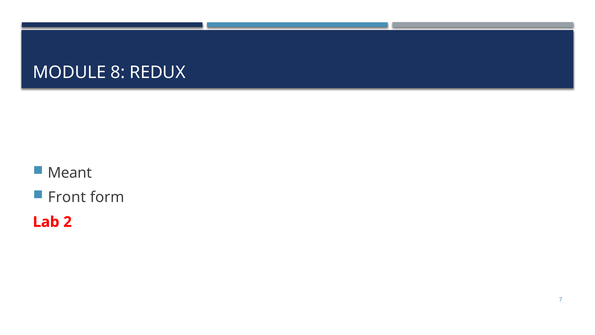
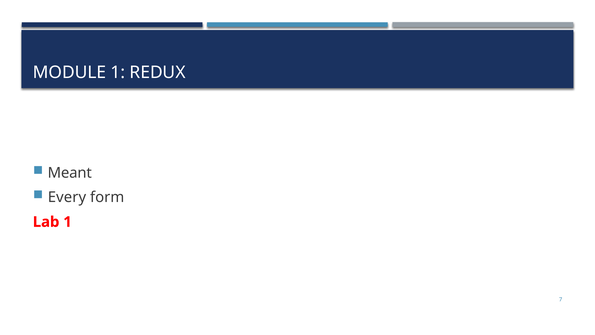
MODULE 8: 8 -> 1
Front: Front -> Every
Lab 2: 2 -> 1
